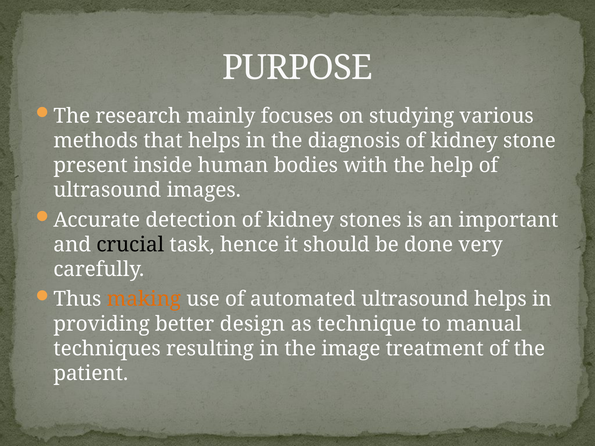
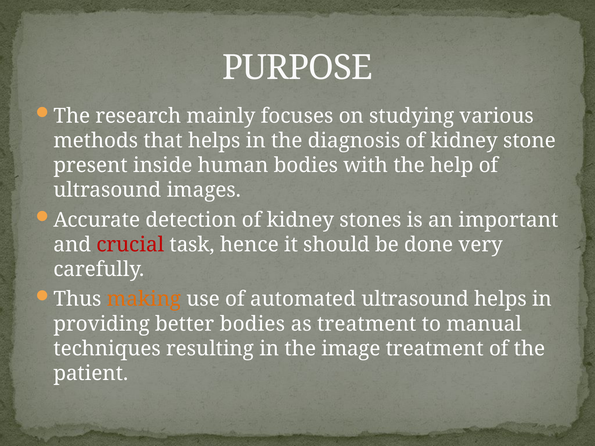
crucial colour: black -> red
better design: design -> bodies
as technique: technique -> treatment
